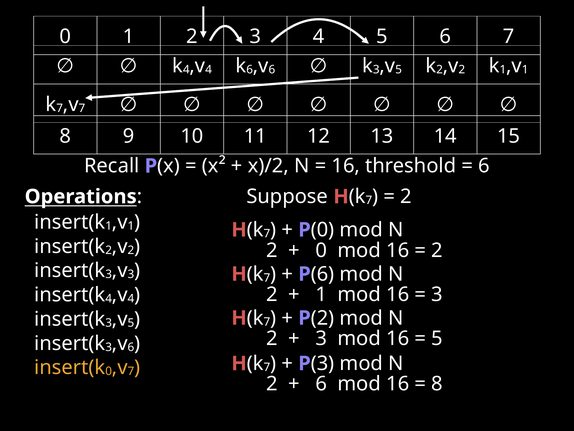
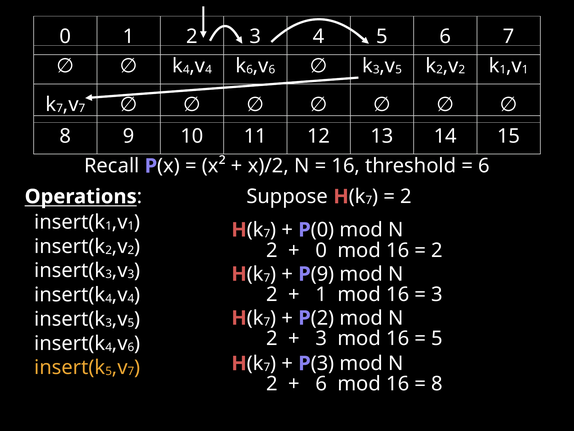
6 at (323, 274): 6 -> 9
3 at (109, 347): 3 -> 4
0 at (109, 371): 0 -> 5
